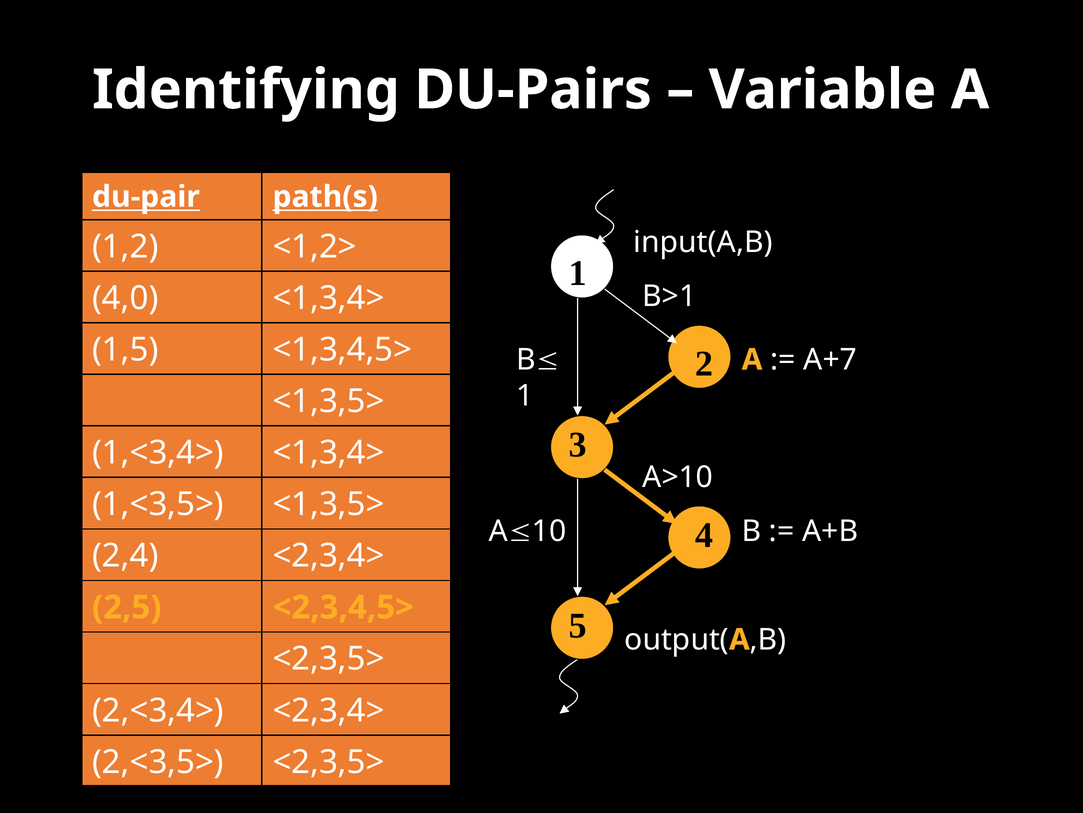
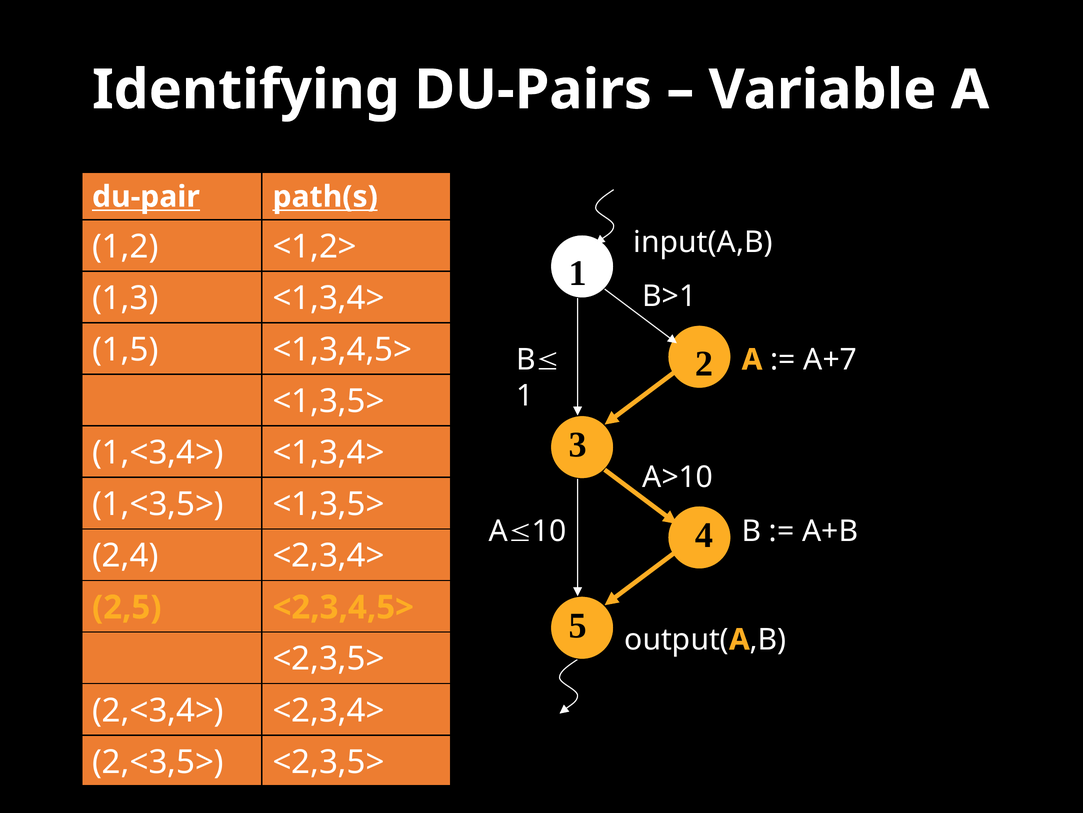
4,0: 4,0 -> 1,3
